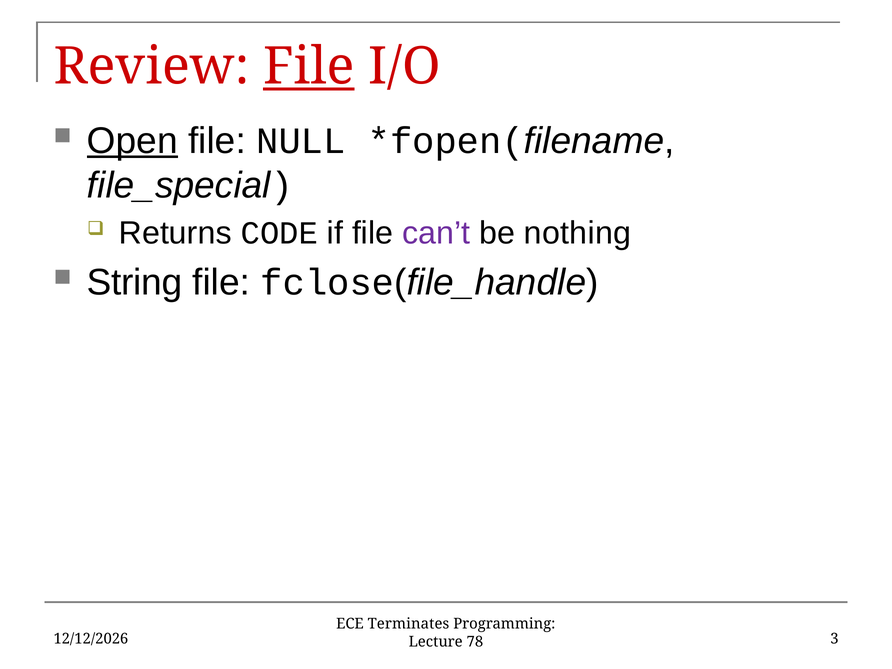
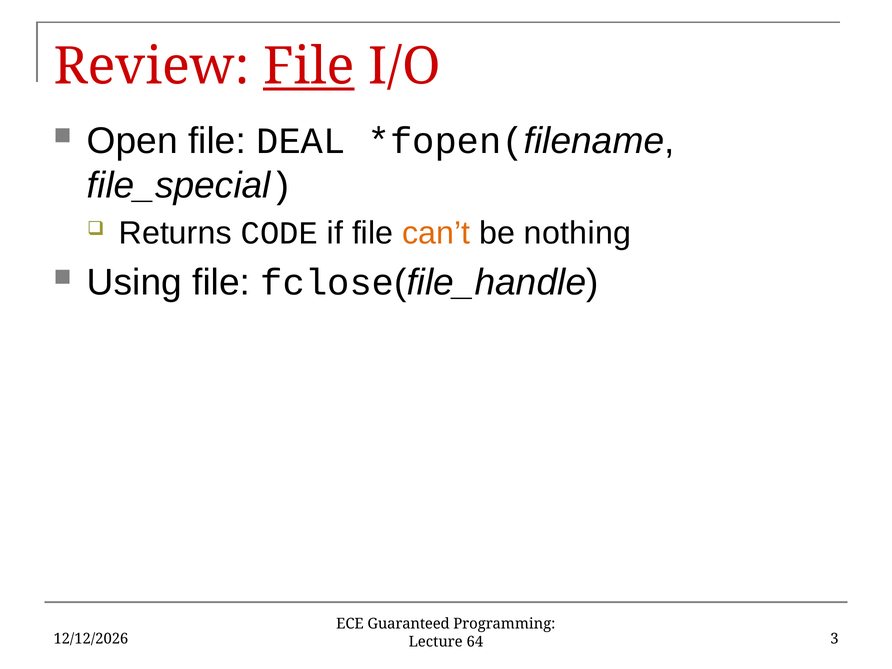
Open underline: present -> none
NULL: NULL -> DEAL
can’t colour: purple -> orange
String: String -> Using
Terminates: Terminates -> Guaranteed
78: 78 -> 64
